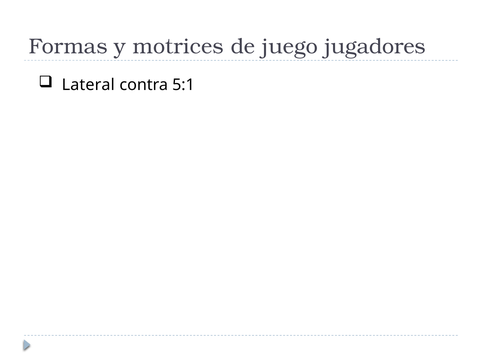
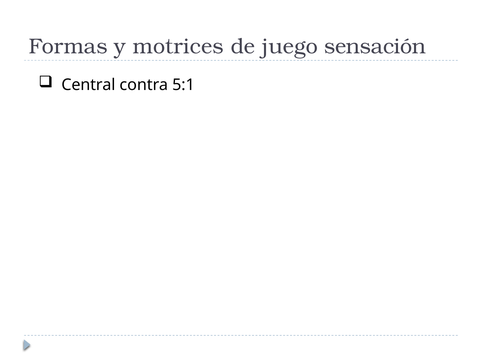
jugadores: jugadores -> sensación
Lateral: Lateral -> Central
